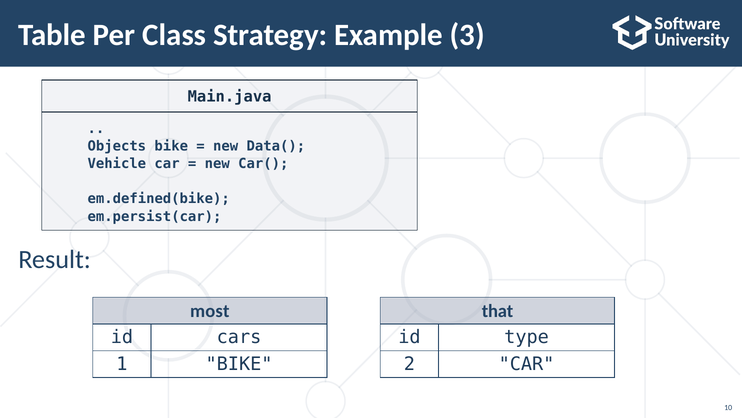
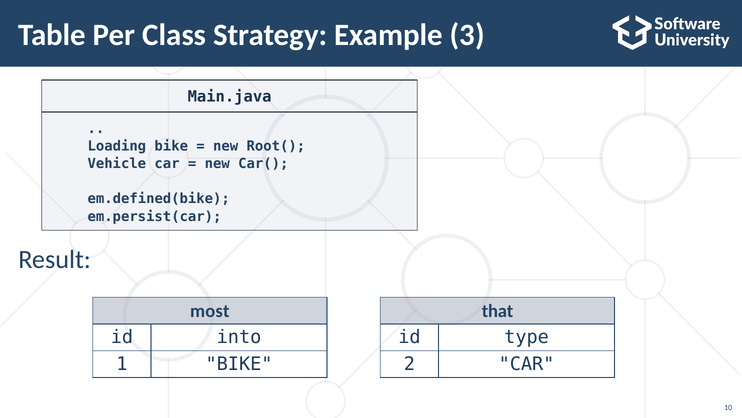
Objects: Objects -> Loading
Data(: Data( -> Root(
cars: cars -> into
